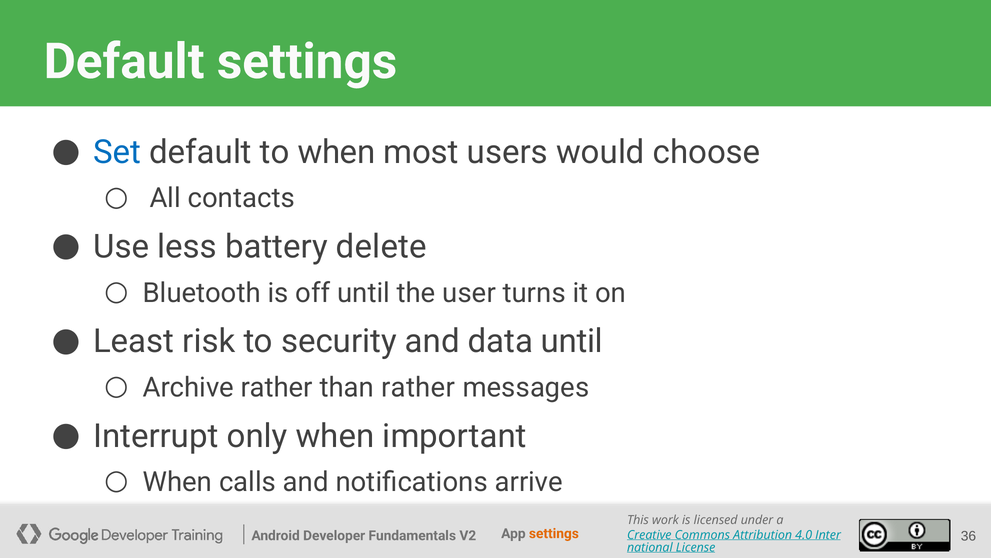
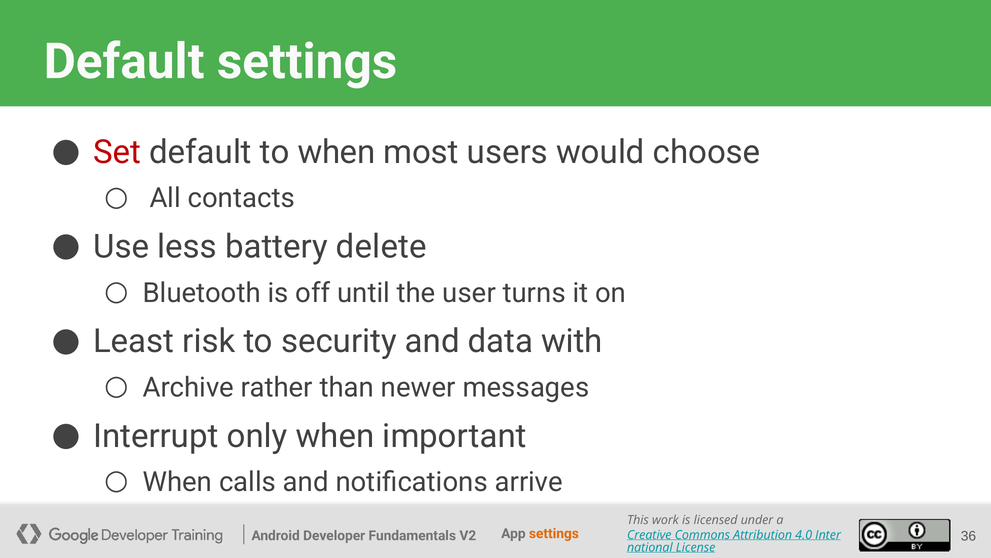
Set colour: blue -> red
data until: until -> with
than rather: rather -> newer
